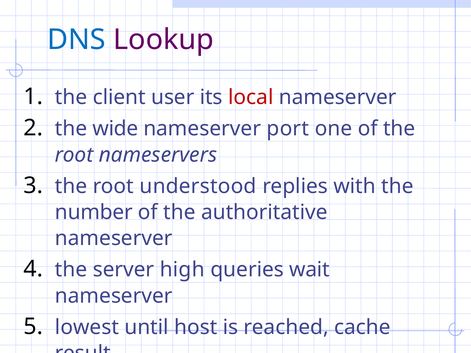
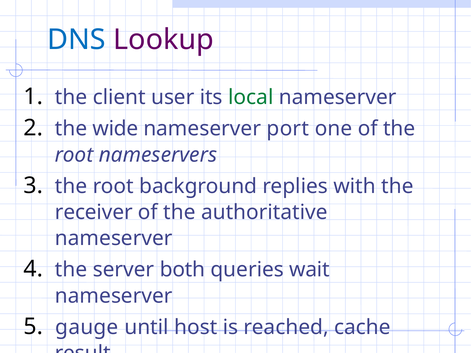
local colour: red -> green
understood: understood -> background
number: number -> receiver
high: high -> both
lowest: lowest -> gauge
